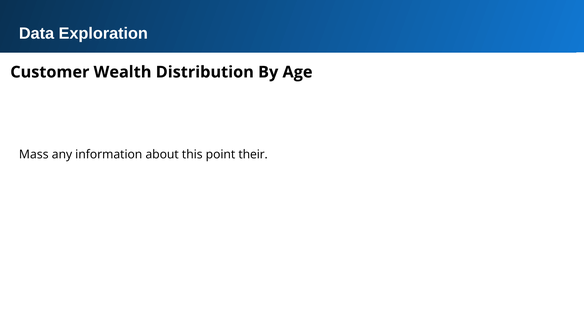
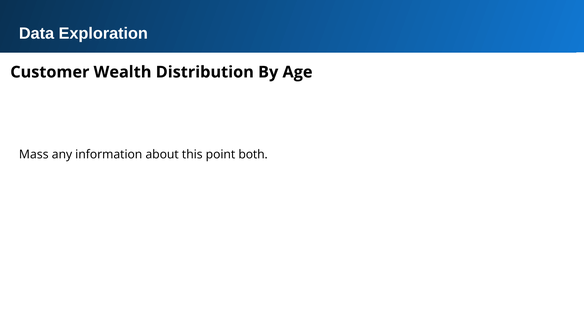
their: their -> both
